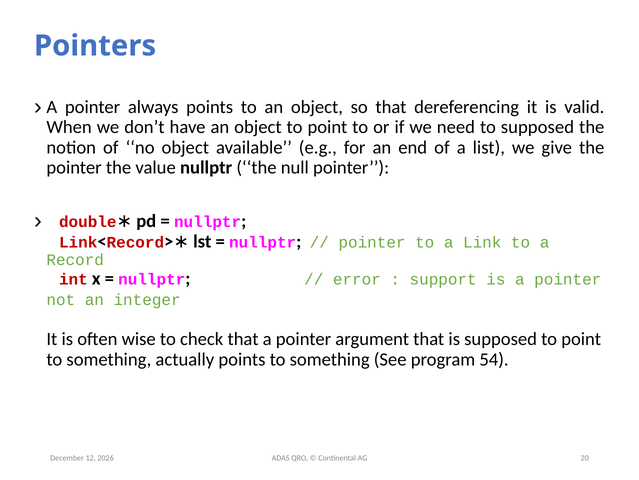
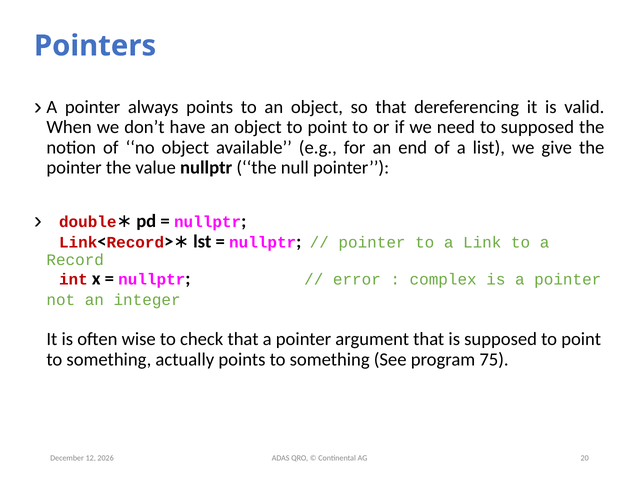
support: support -> complex
54: 54 -> 75
